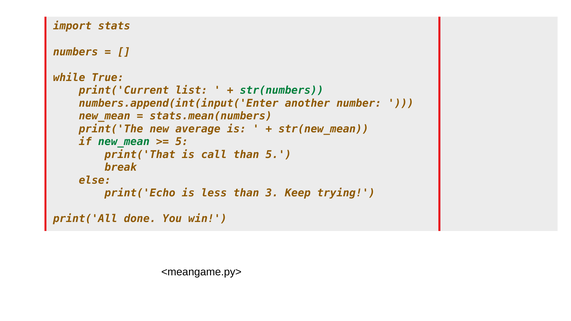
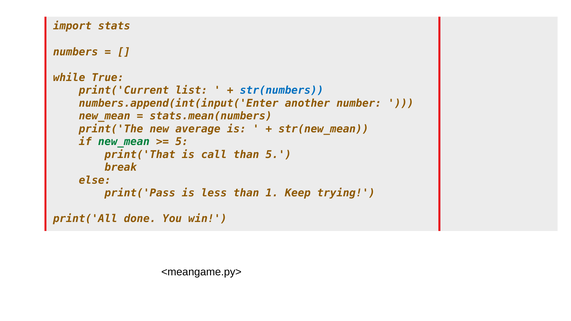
str(numbers colour: green -> blue
print('Echo: print('Echo -> print('Pass
3: 3 -> 1
